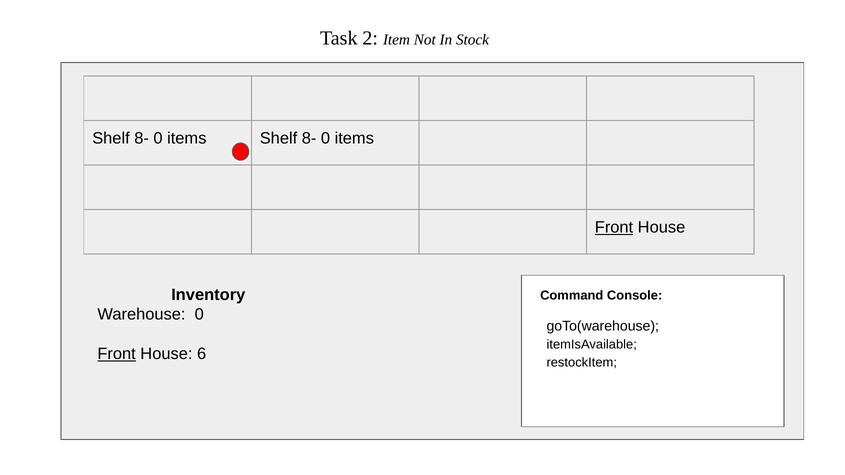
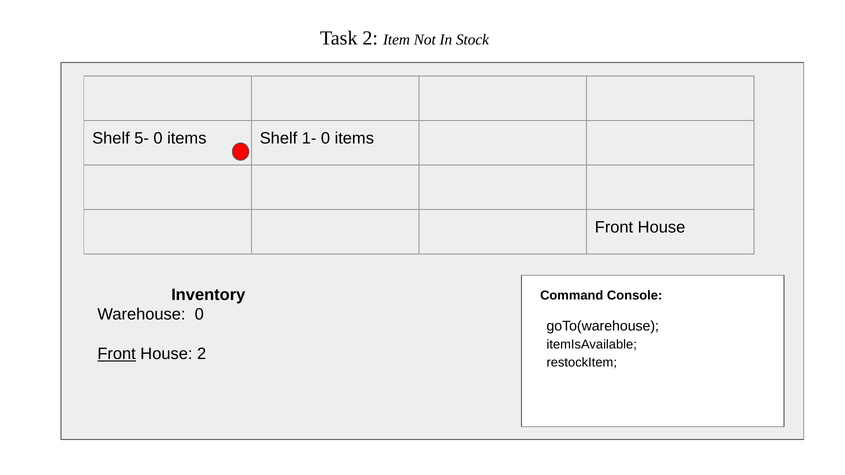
8- at (142, 139): 8- -> 5-
items Shelf 8-: 8- -> 1-
Front at (614, 228) underline: present -> none
House 6: 6 -> 2
